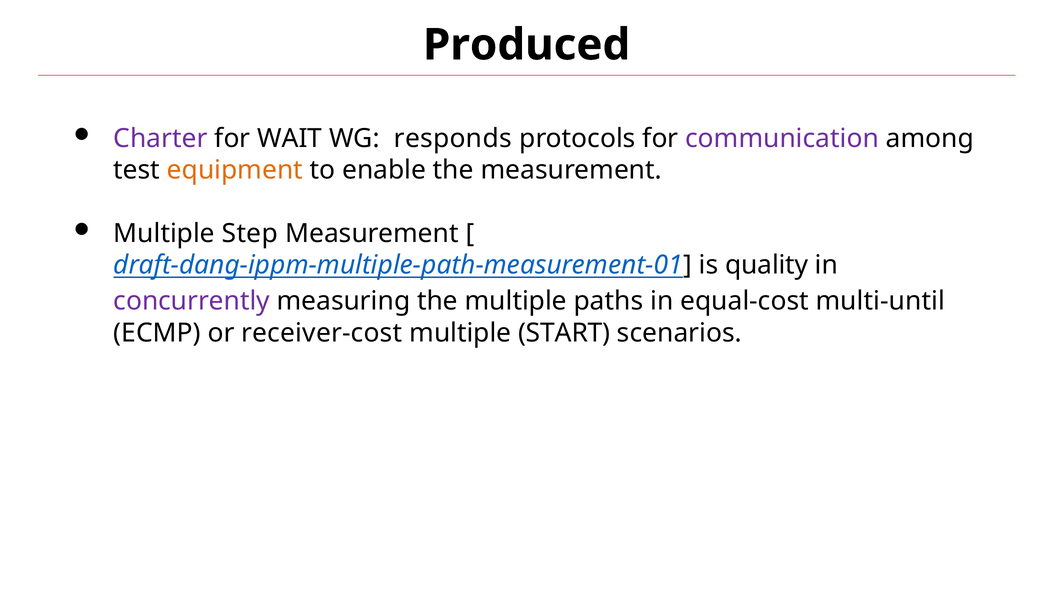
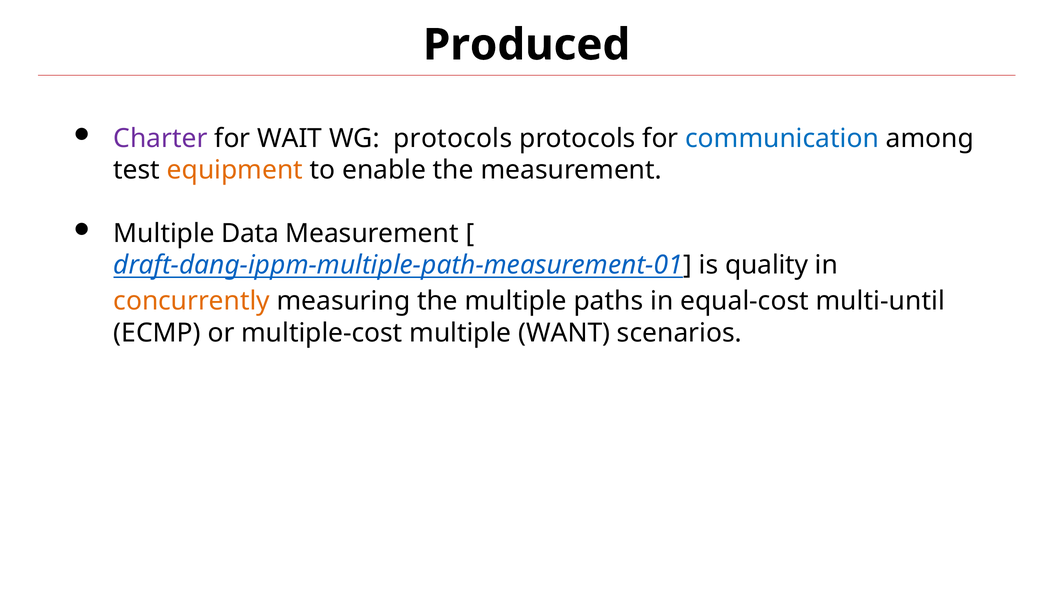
WG responds: responds -> protocols
communication colour: purple -> blue
Step: Step -> Data
concurrently colour: purple -> orange
receiver-cost: receiver-cost -> multiple-cost
START: START -> WANT
